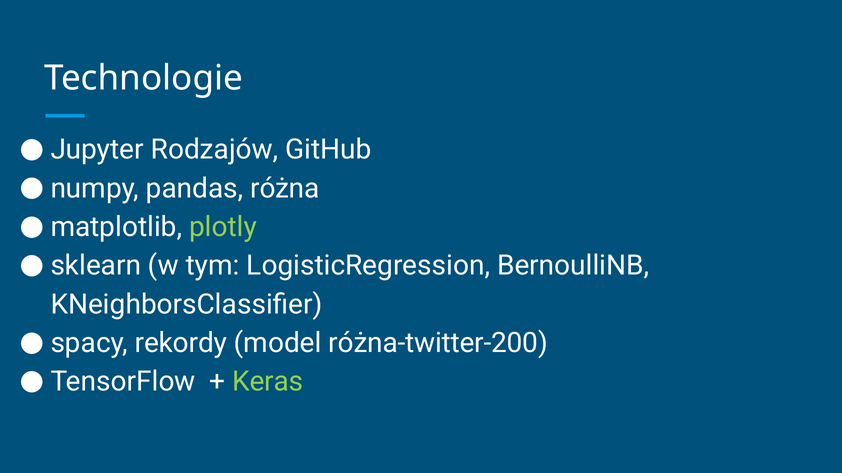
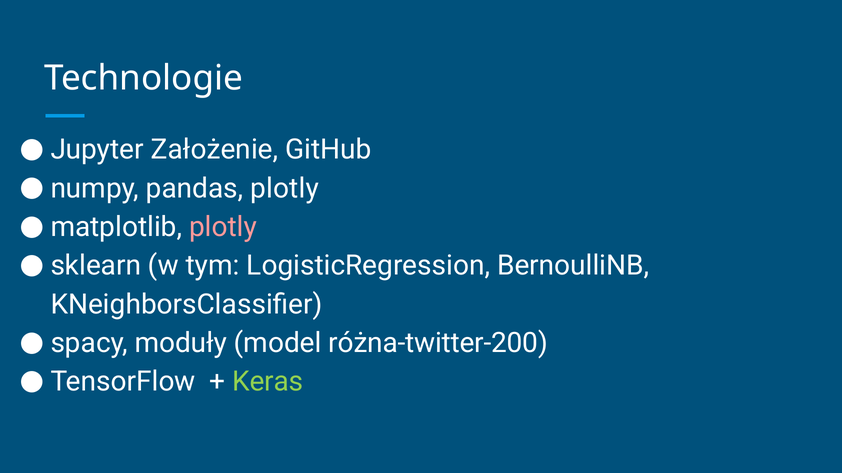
Rodzajów: Rodzajów -> Założenie
pandas różna: różna -> plotly
plotly at (223, 227) colour: light green -> pink
rekordy: rekordy -> moduły
